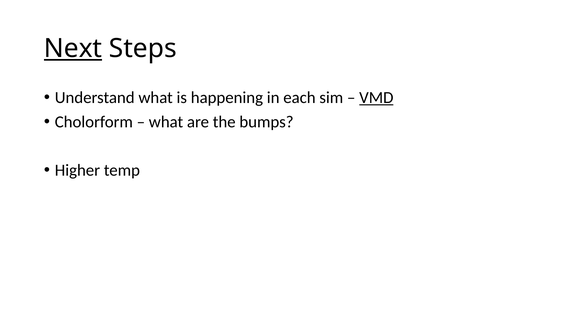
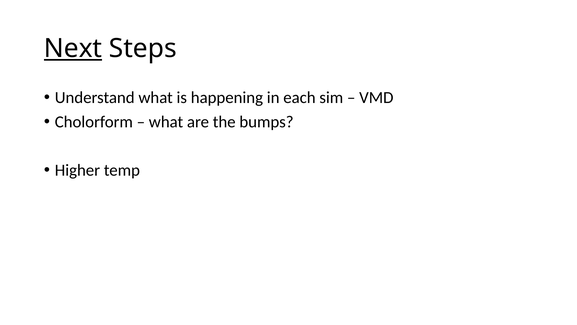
VMD underline: present -> none
